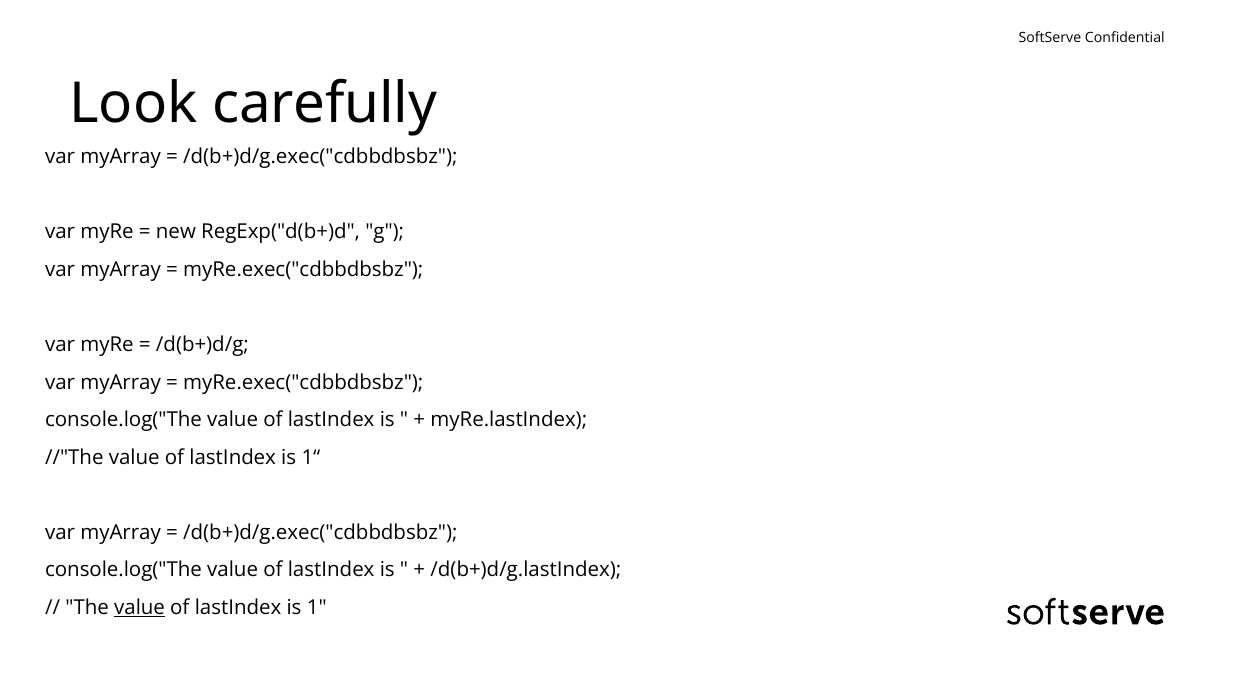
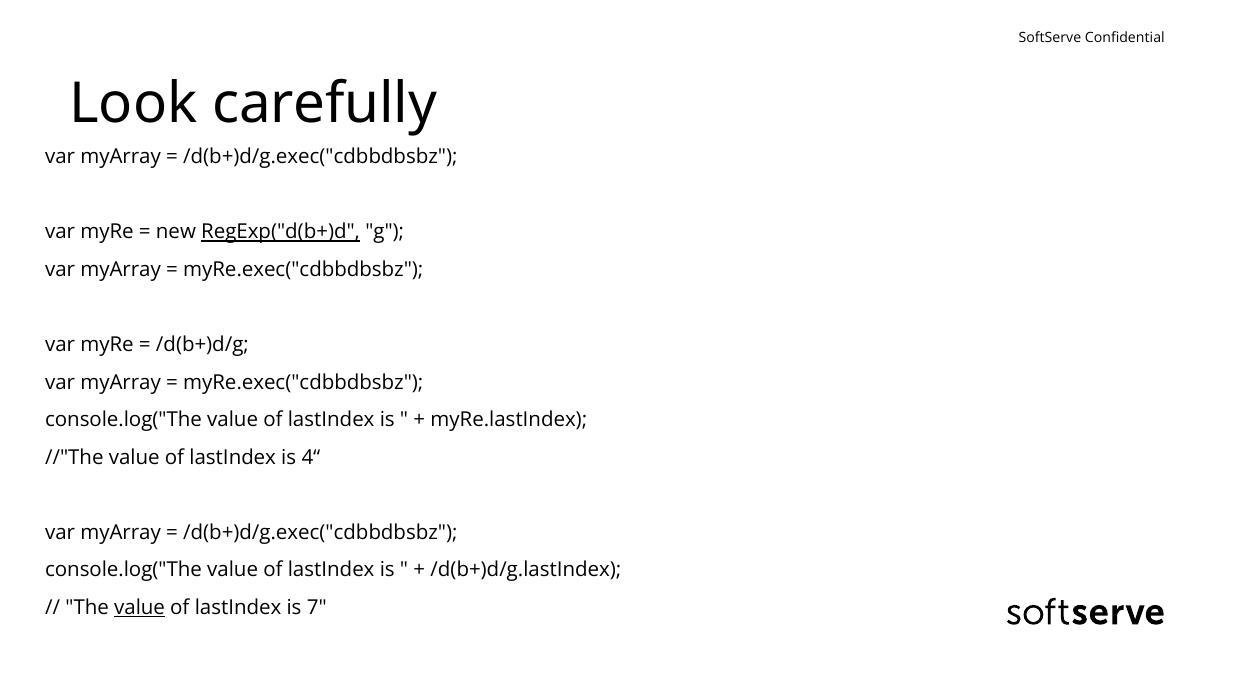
RegExp("d(b+)d underline: none -> present
1“: 1“ -> 4“
1: 1 -> 7
